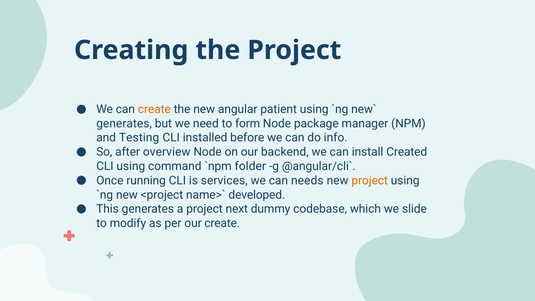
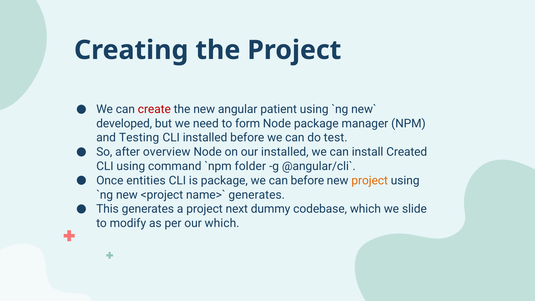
create at (154, 109) colour: orange -> red
generates at (124, 123): generates -> developed
info: info -> test
our backend: backend -> installed
running: running -> entities
is services: services -> package
can needs: needs -> before
developed at (257, 195): developed -> generates
our create: create -> which
